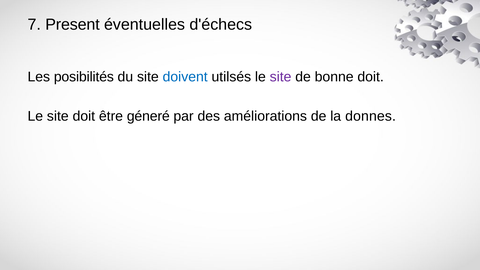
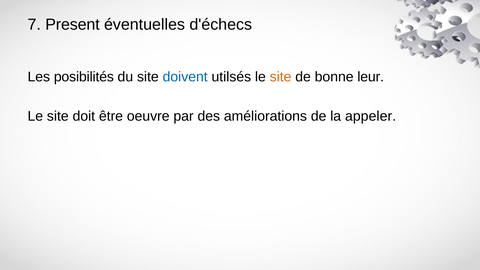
site at (281, 77) colour: purple -> orange
bonne doit: doit -> leur
géneré: géneré -> oeuvre
donnes: donnes -> appeler
